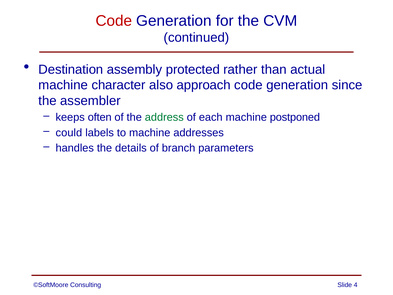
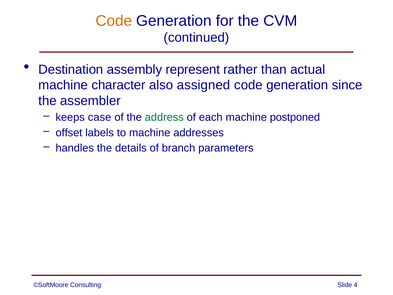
Code at (114, 21) colour: red -> orange
protected: protected -> represent
approach: approach -> assigned
often: often -> case
could: could -> offset
